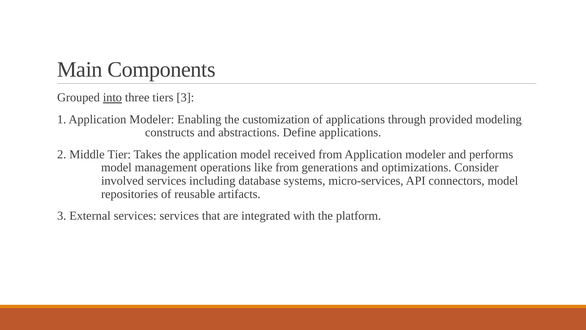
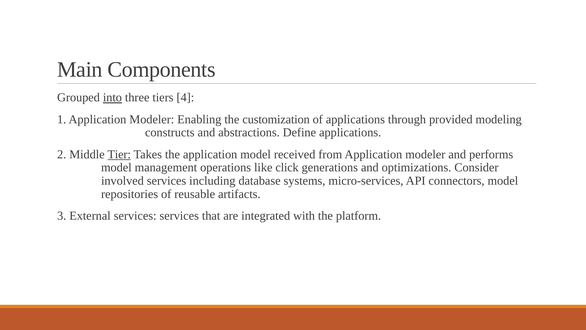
tiers 3: 3 -> 4
Tier underline: none -> present
like from: from -> click
